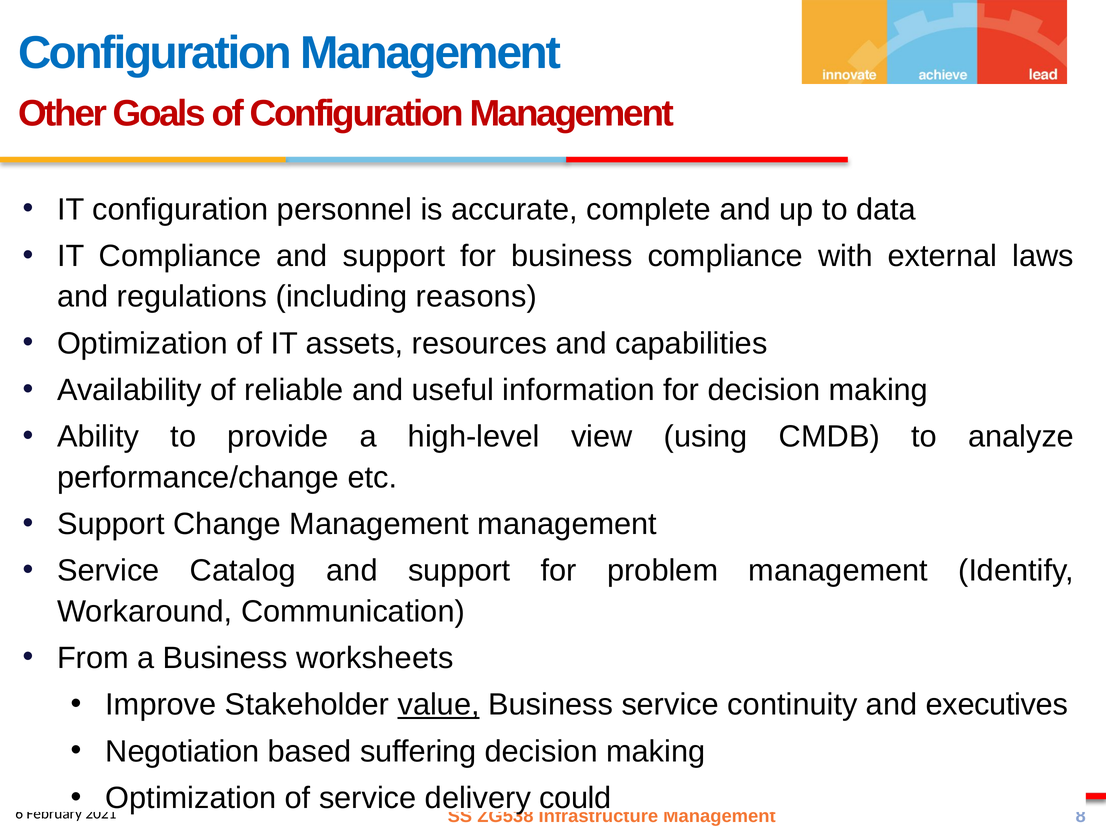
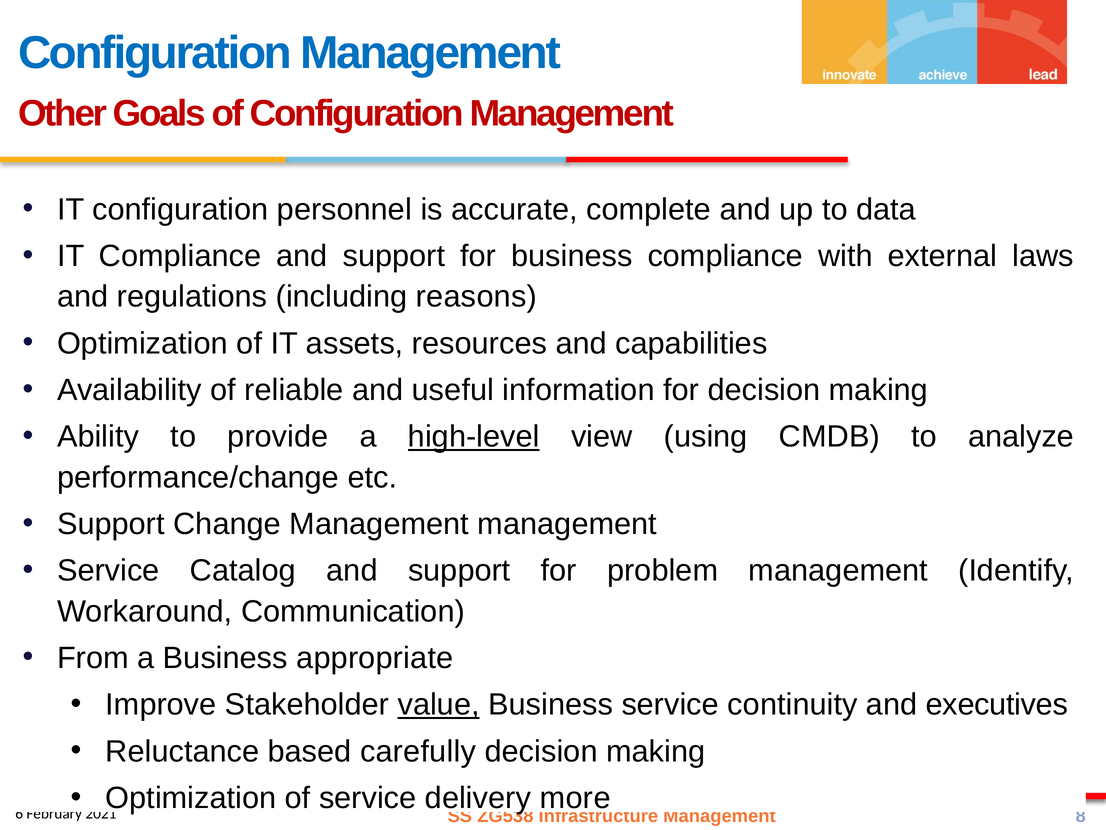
high-level underline: none -> present
worksheets: worksheets -> appropriate
Negotiation: Negotiation -> Reluctance
suffering: suffering -> carefully
could: could -> more
